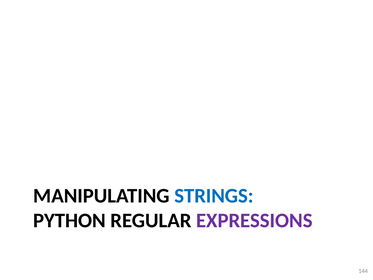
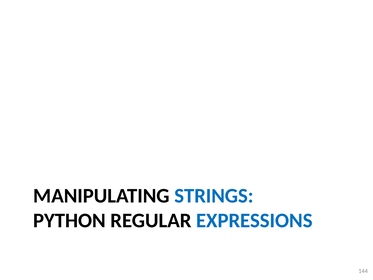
EXPRESSIONS colour: purple -> blue
